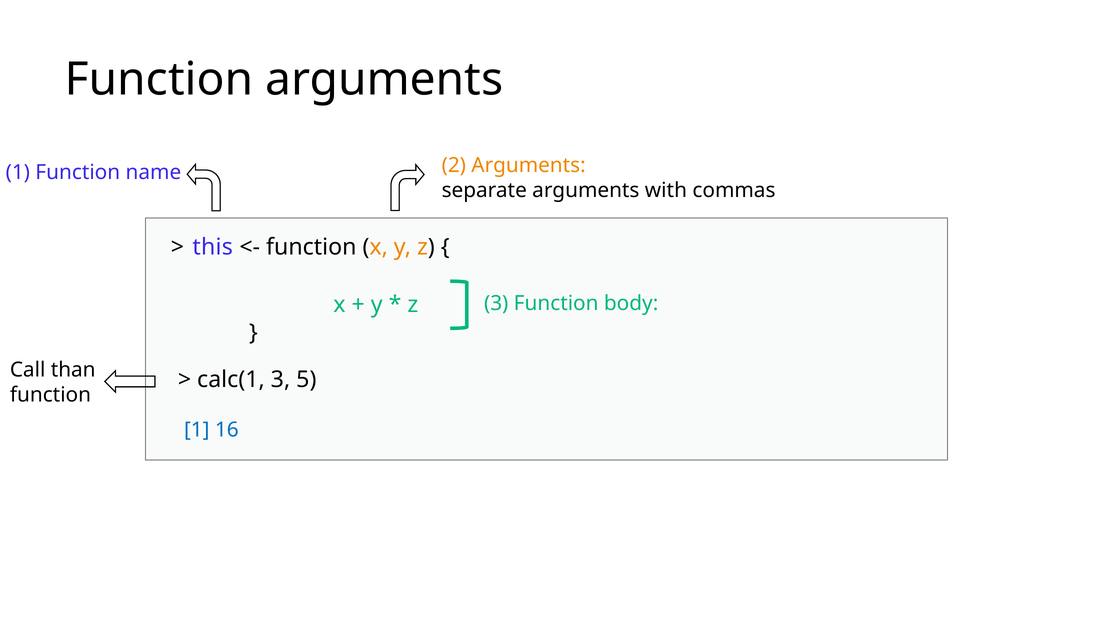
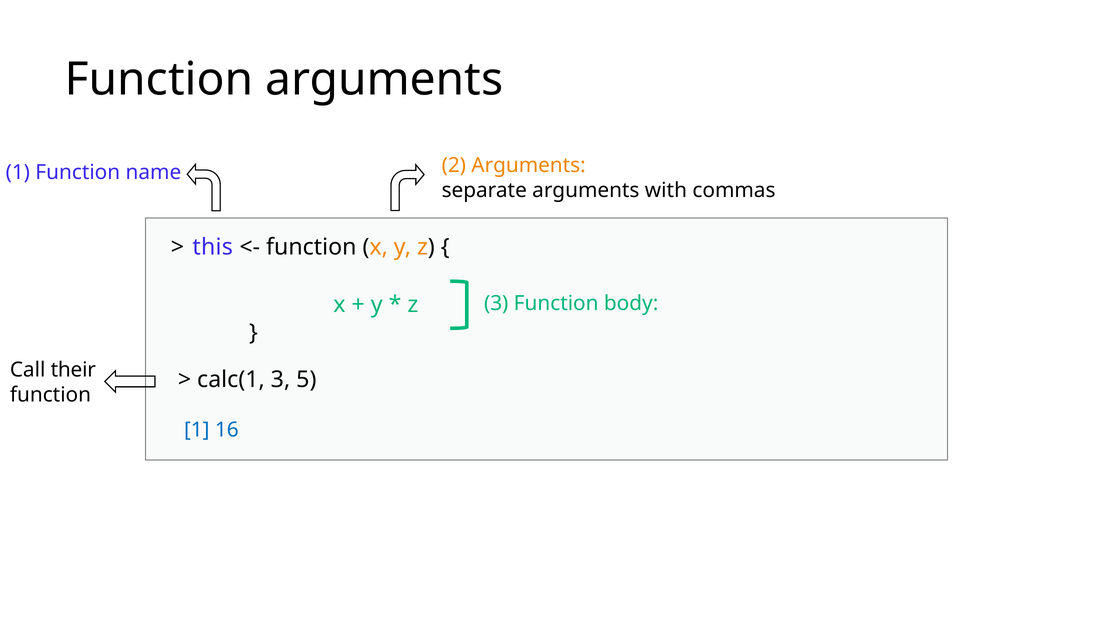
than: than -> their
